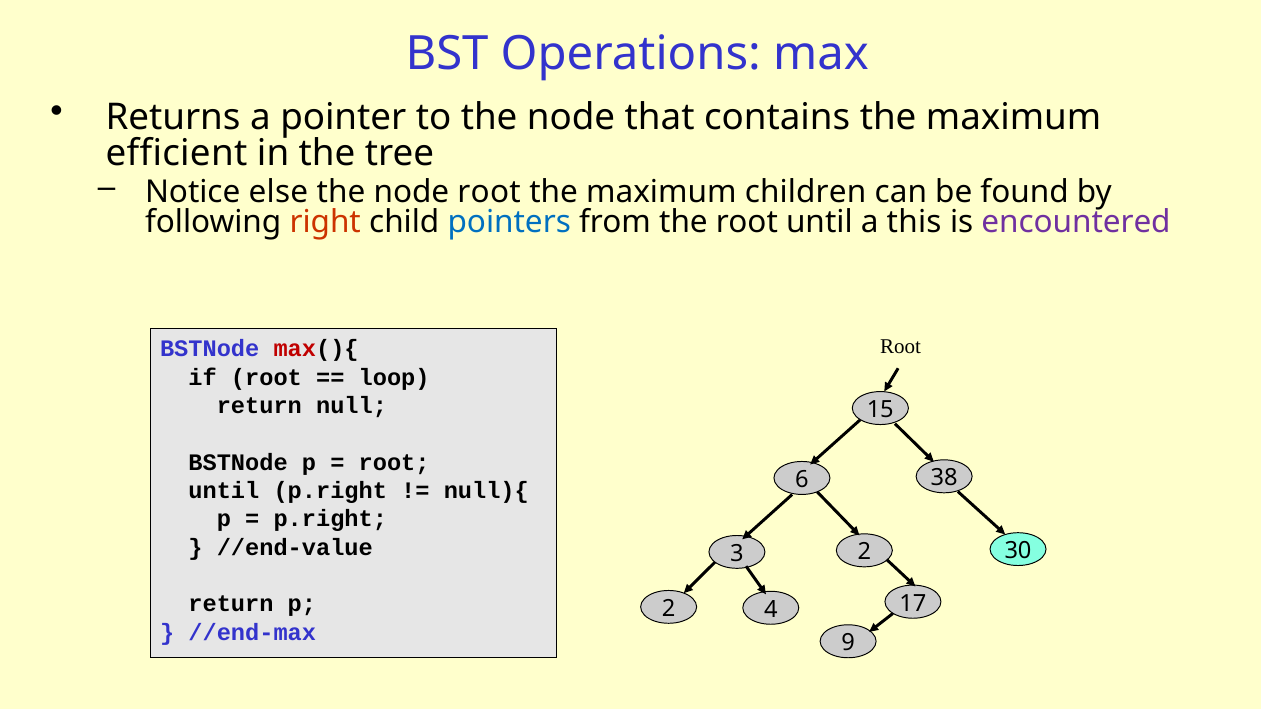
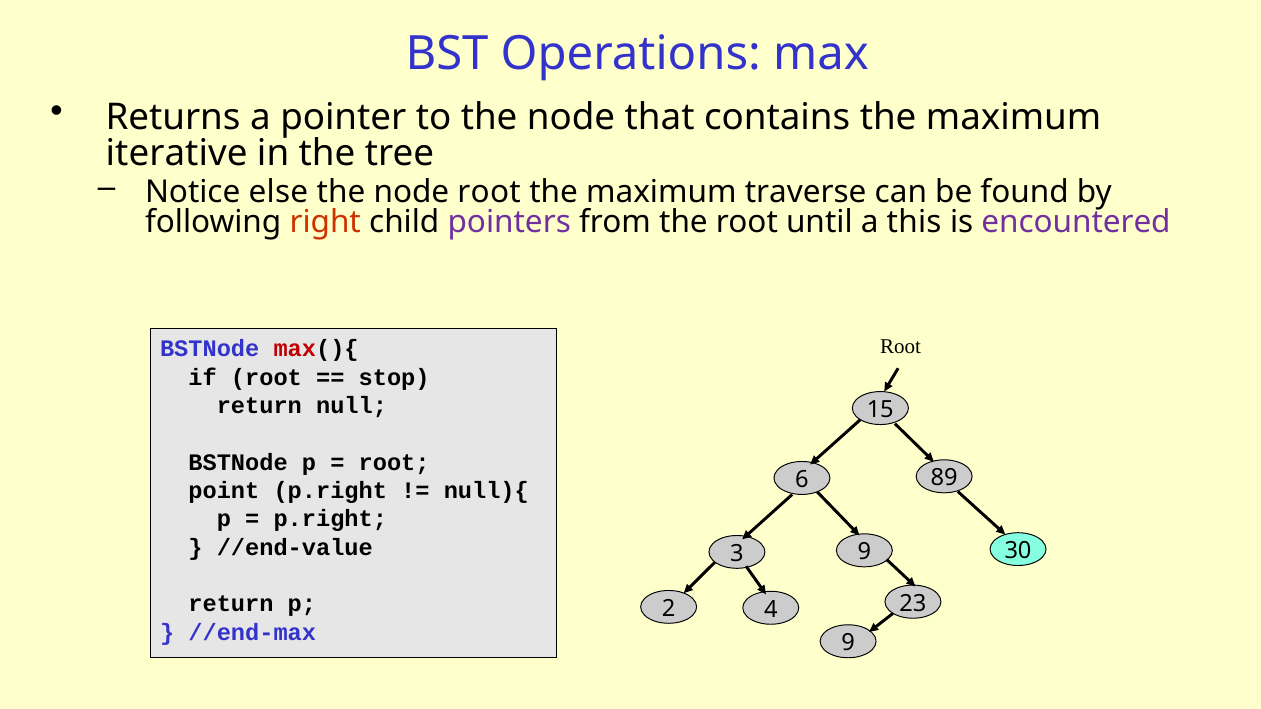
efficient: efficient -> iterative
children: children -> traverse
pointers colour: blue -> purple
loop: loop -> stop
38: 38 -> 89
until at (224, 491): until -> point
3 2: 2 -> 9
17: 17 -> 23
